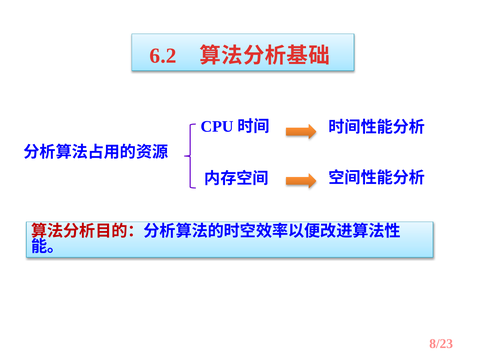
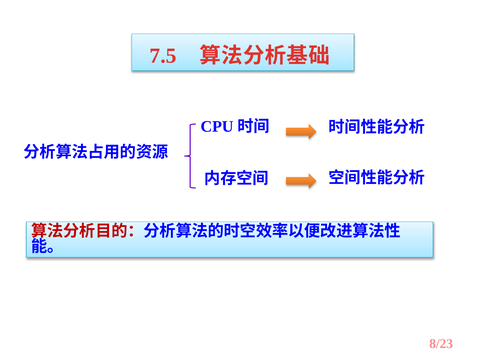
6.2: 6.2 -> 7.5
